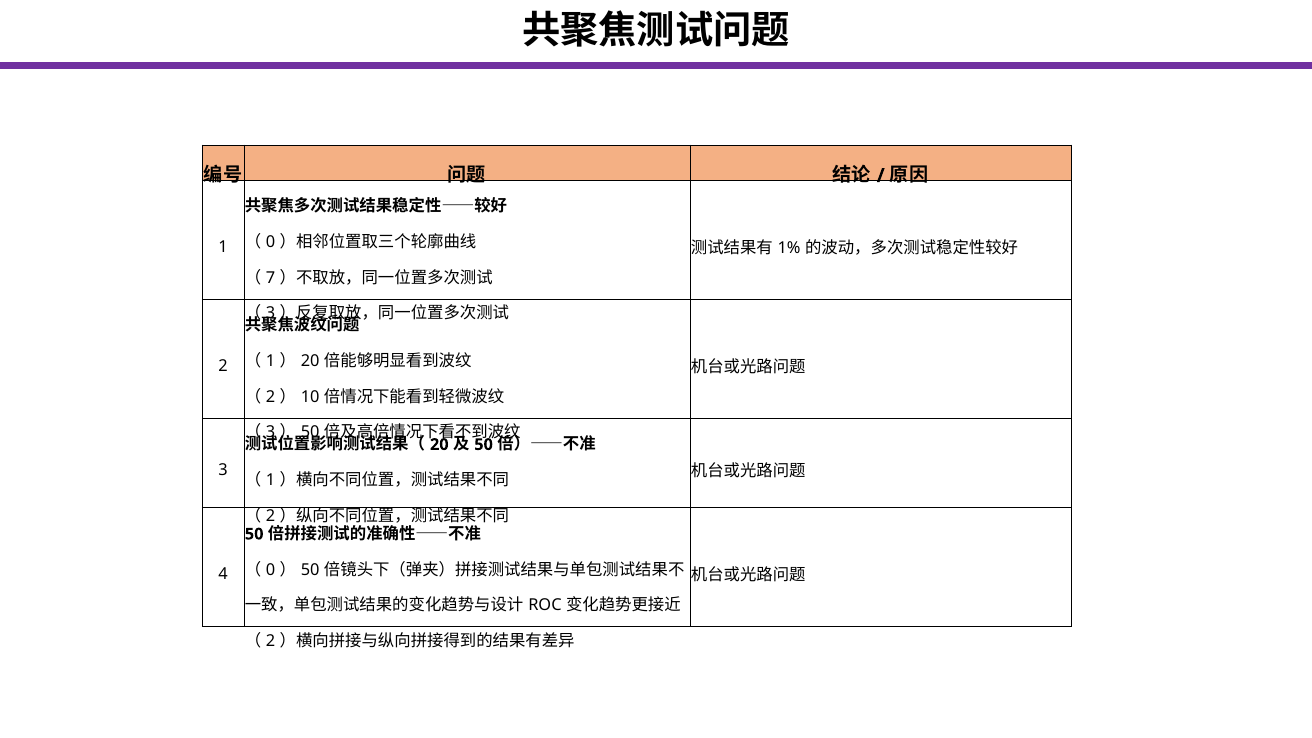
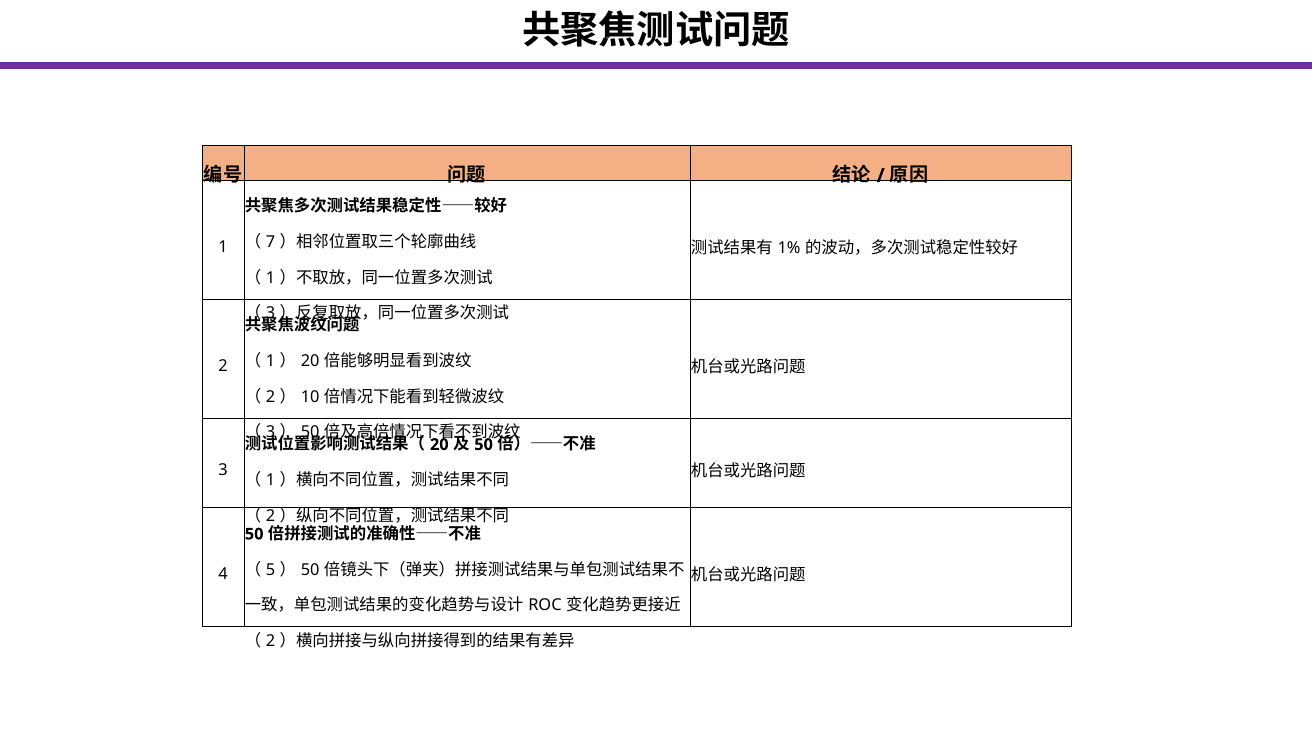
0 at (271, 242): 0 -> 7
7 at (271, 278): 7 -> 1
0 at (271, 570): 0 -> 5
